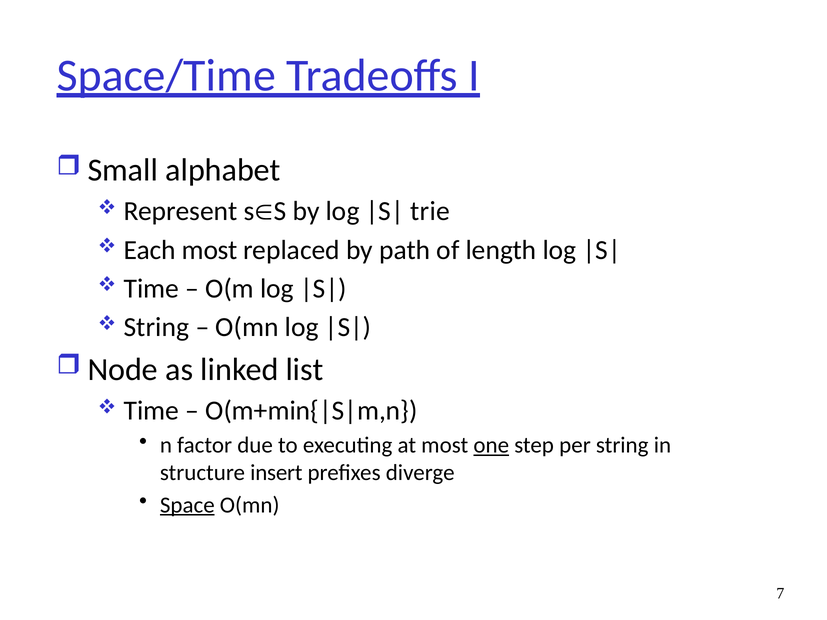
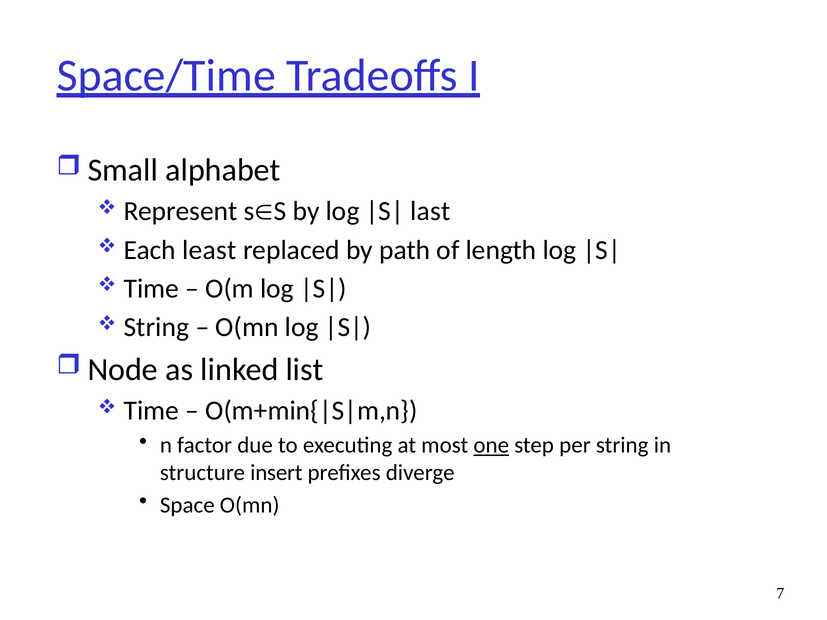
trie: trie -> last
Each most: most -> least
Space underline: present -> none
